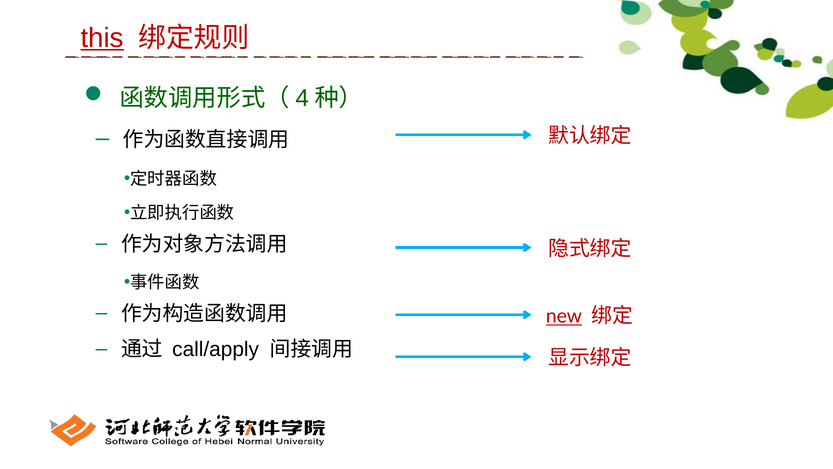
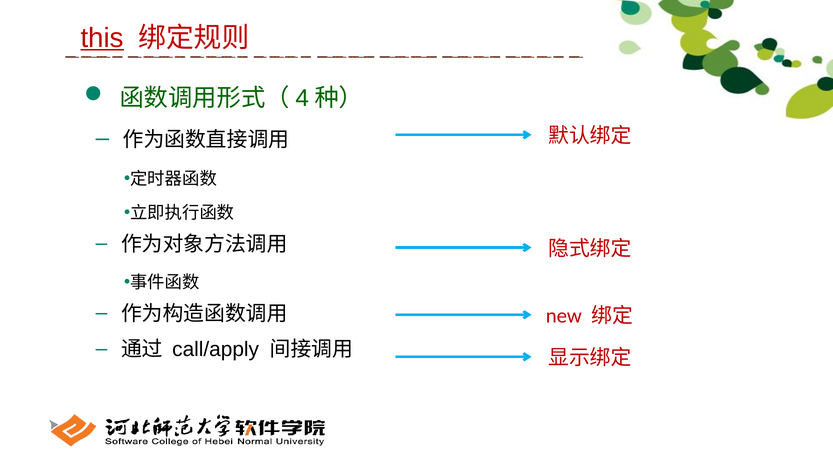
new underline: present -> none
